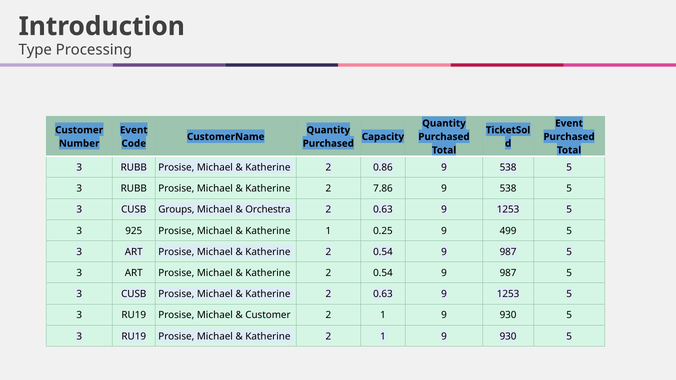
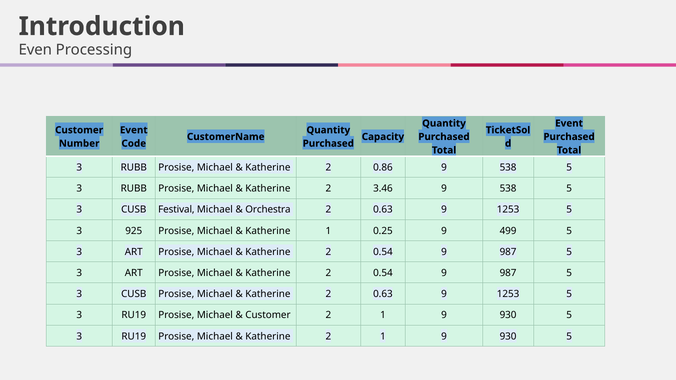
Type: Type -> Even
7.86: 7.86 -> 3.46
Groups: Groups -> Festival
